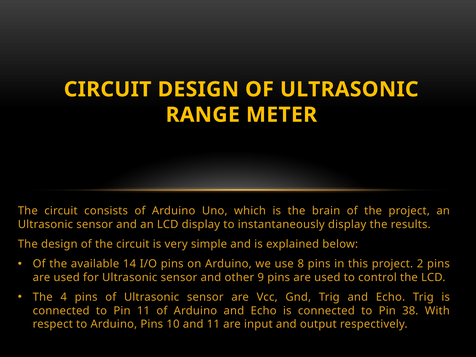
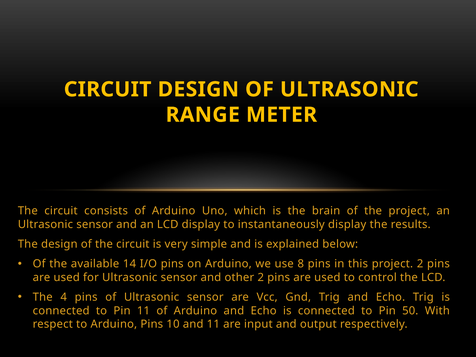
other 9: 9 -> 2
38: 38 -> 50
